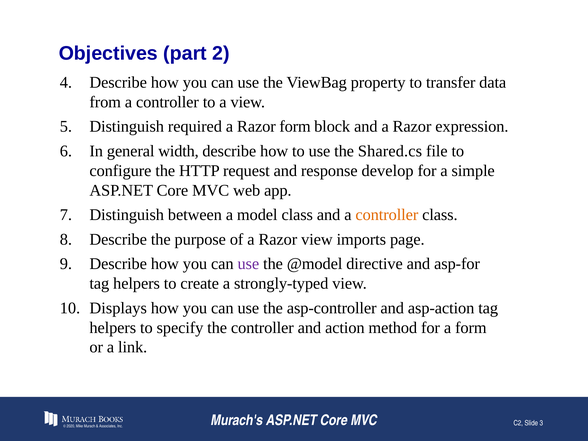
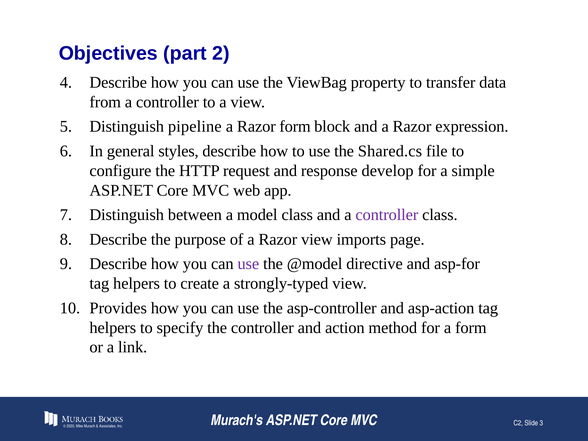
required: required -> pipeline
width: width -> styles
controller at (387, 215) colour: orange -> purple
Displays: Displays -> Provides
